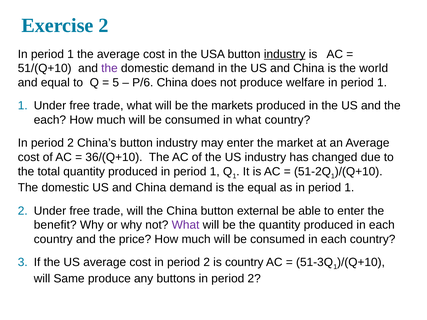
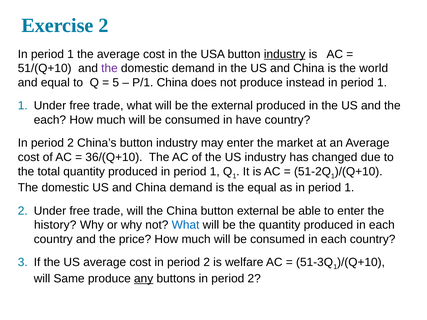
P/6: P/6 -> P/1
welfare: welfare -> instead
the markets: markets -> external
in what: what -> have
benefit: benefit -> history
What at (186, 225) colour: purple -> blue
is country: country -> welfare
any underline: none -> present
